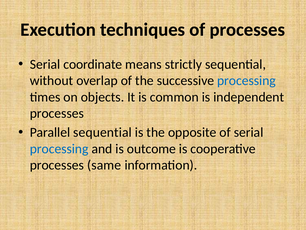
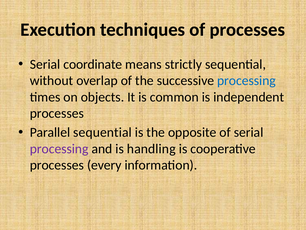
processing at (59, 149) colour: blue -> purple
outcome: outcome -> handling
same: same -> every
